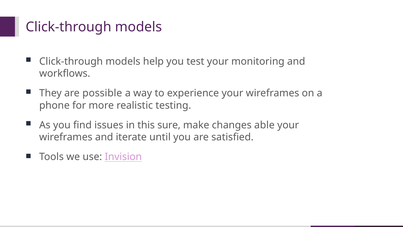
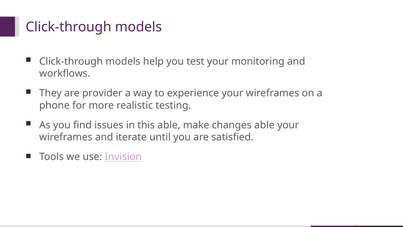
possible: possible -> provider
this sure: sure -> able
